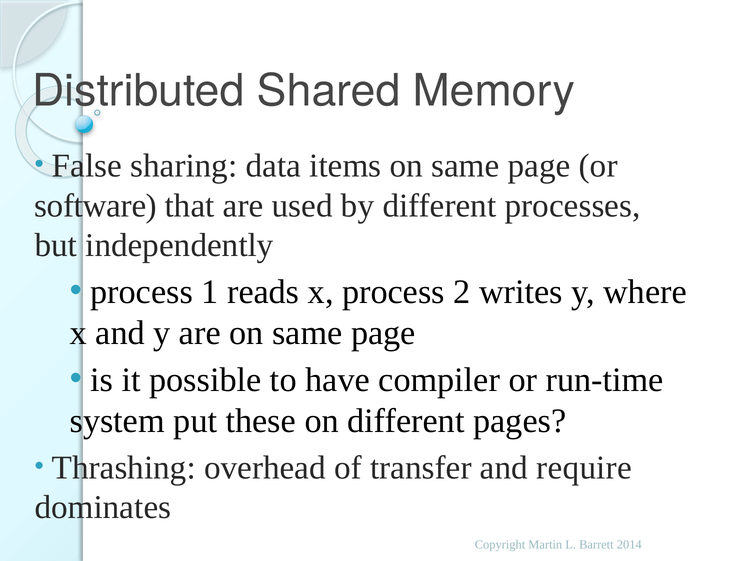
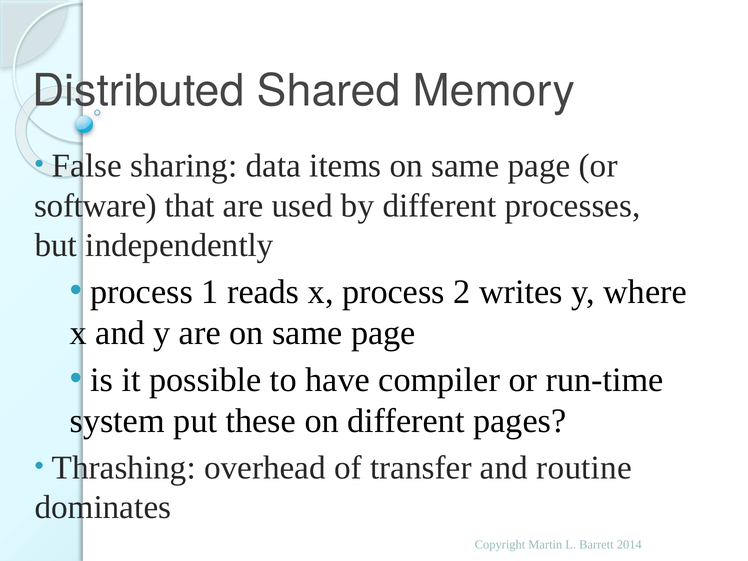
require: require -> routine
